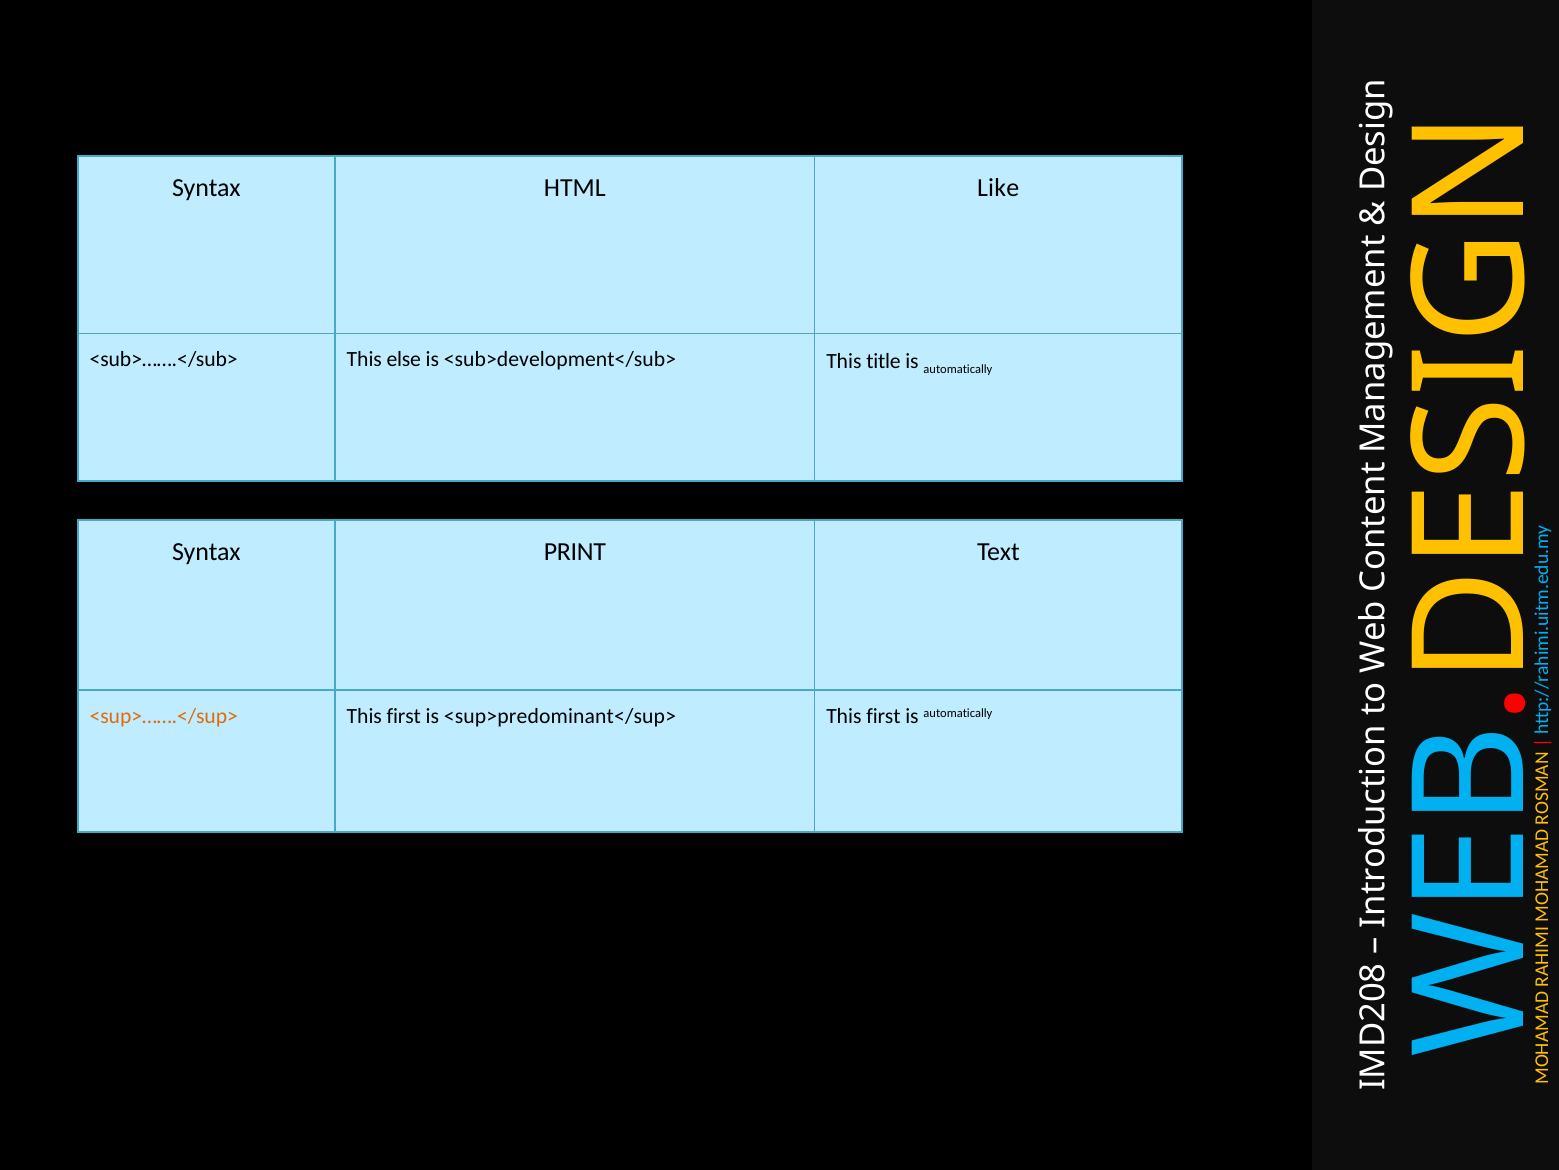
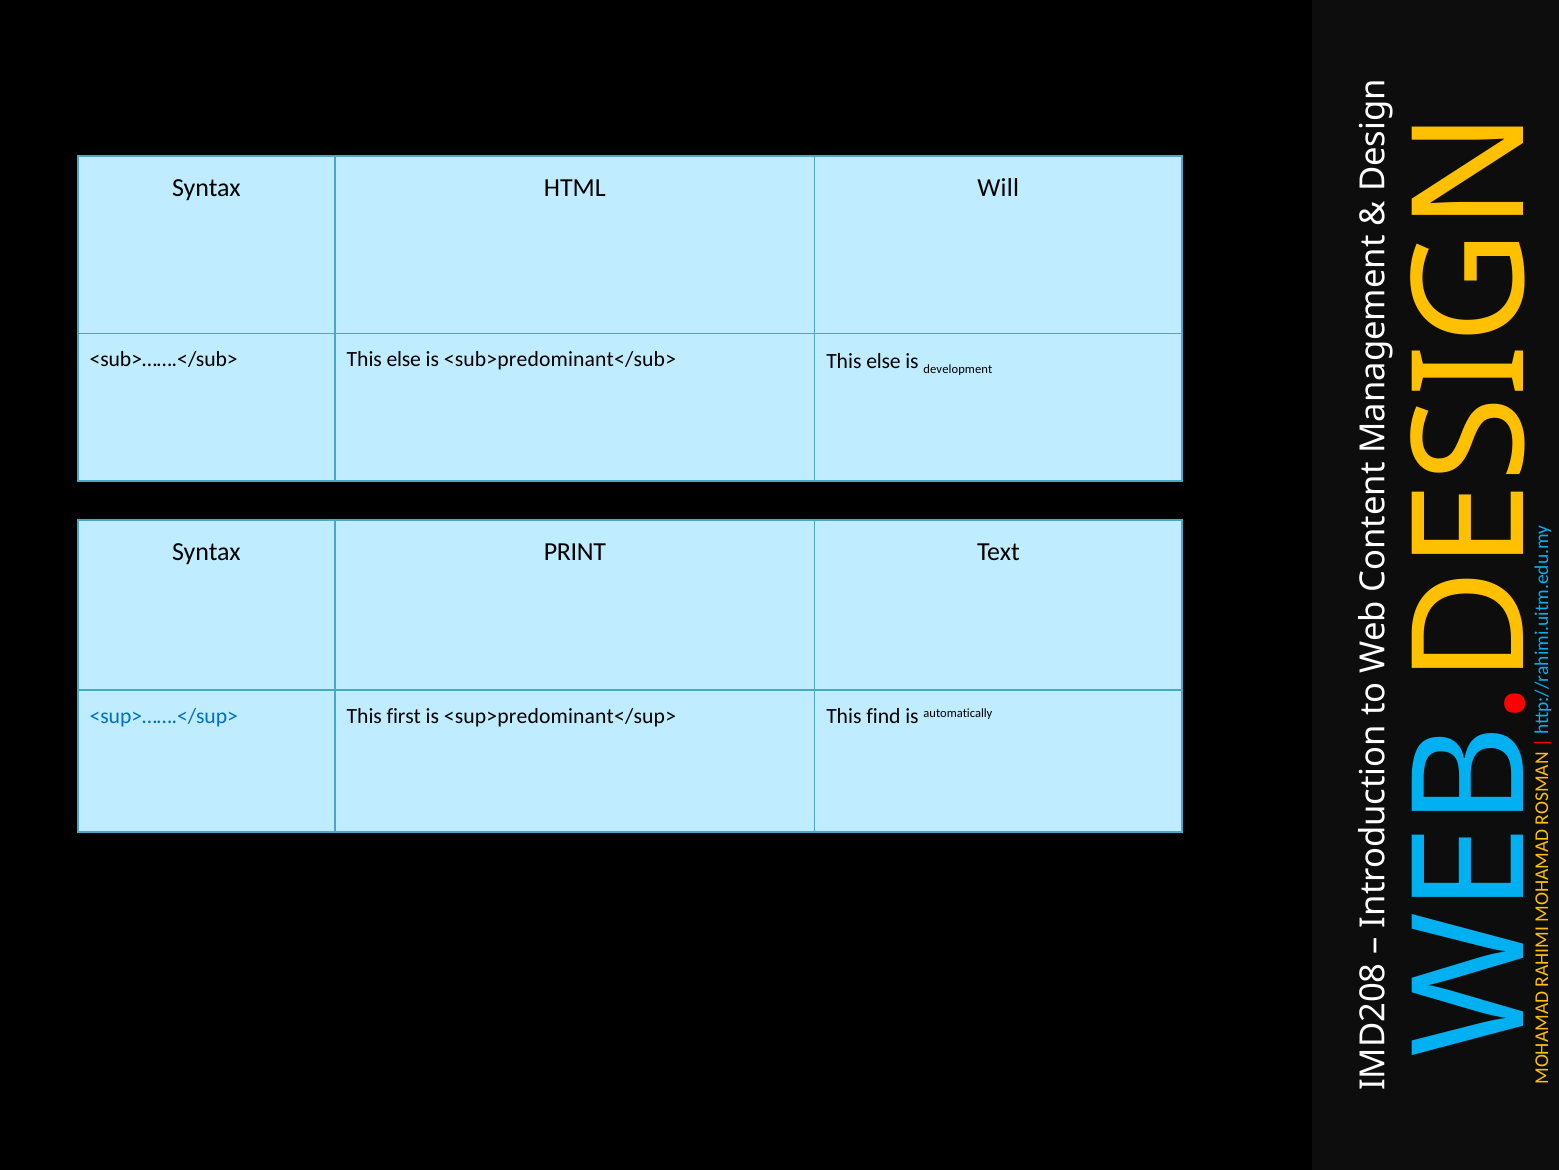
Like: Like -> Will
<sub>development</sub>: <sub>development</sub> -> <sub>predominant</sub>
title at (883, 361): title -> else
automatically at (958, 369): automatically -> development
<sup>…….</sup> colour: orange -> blue
first at (883, 716): first -> find
